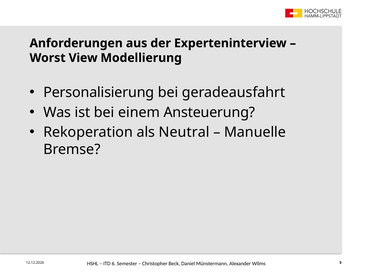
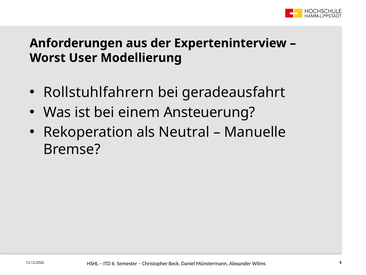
View: View -> User
Personalisierung: Personalisierung -> Rollstuhlfahrern
